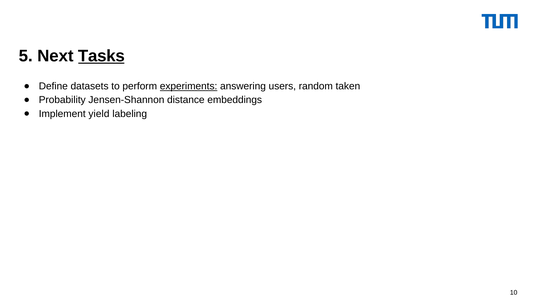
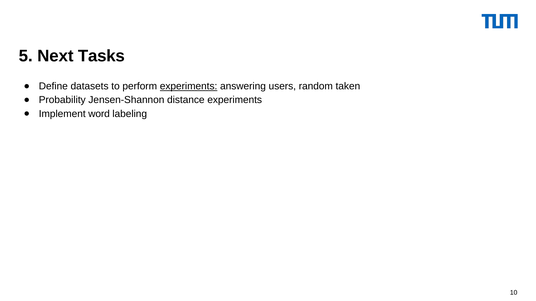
Tasks underline: present -> none
distance embeddings: embeddings -> experiments
yield: yield -> word
